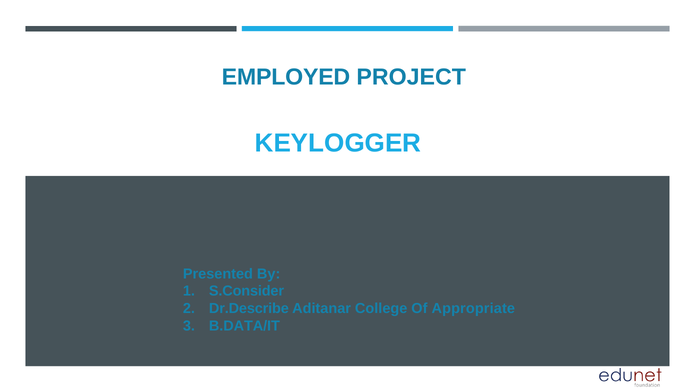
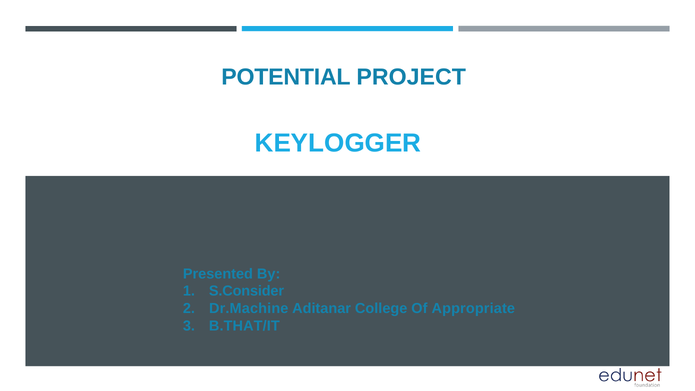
EMPLOYED: EMPLOYED -> POTENTIAL
Dr.Describe: Dr.Describe -> Dr.Machine
B.DATA/IT: B.DATA/IT -> B.THAT/IT
